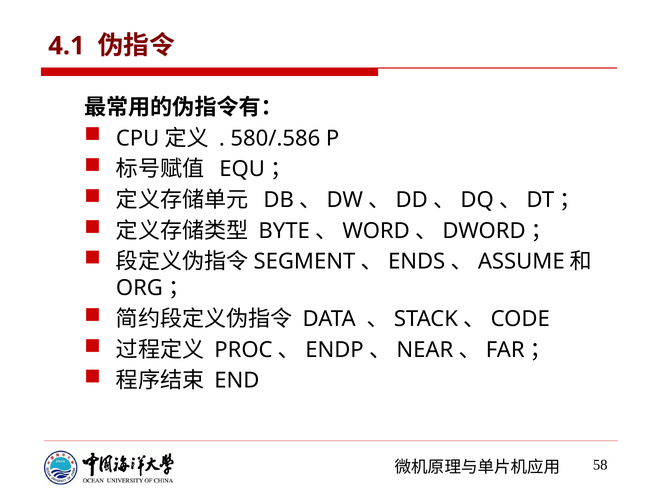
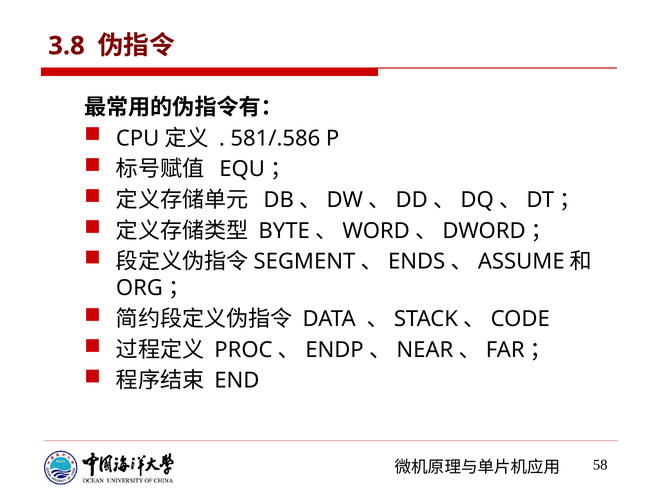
4.1: 4.1 -> 3.8
580/.586: 580/.586 -> 581/.586
